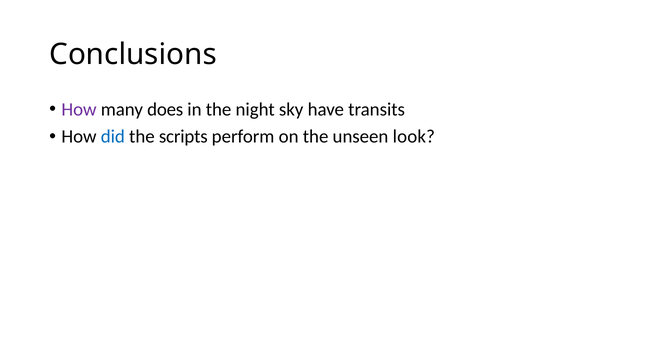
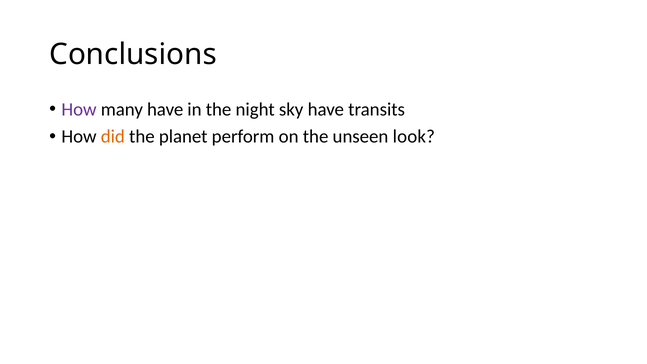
many does: does -> have
did colour: blue -> orange
scripts: scripts -> planet
